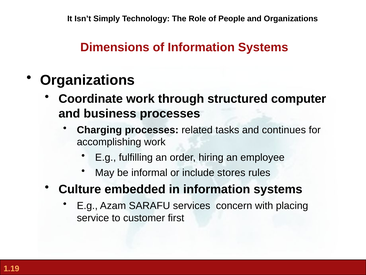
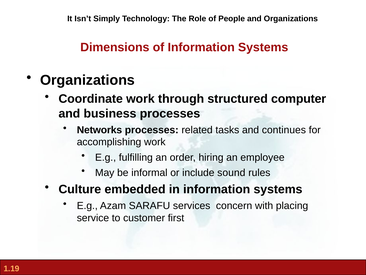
Charging: Charging -> Networks
stores: stores -> sound
